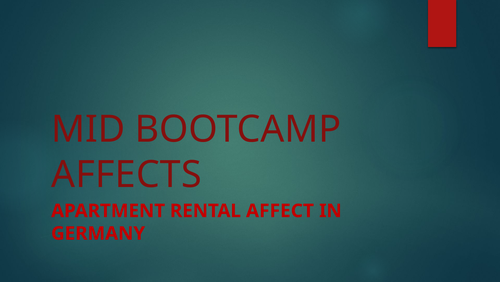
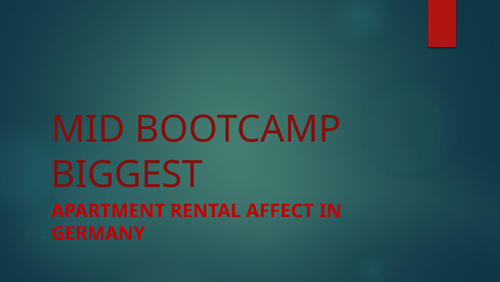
AFFECTS: AFFECTS -> BIGGEST
